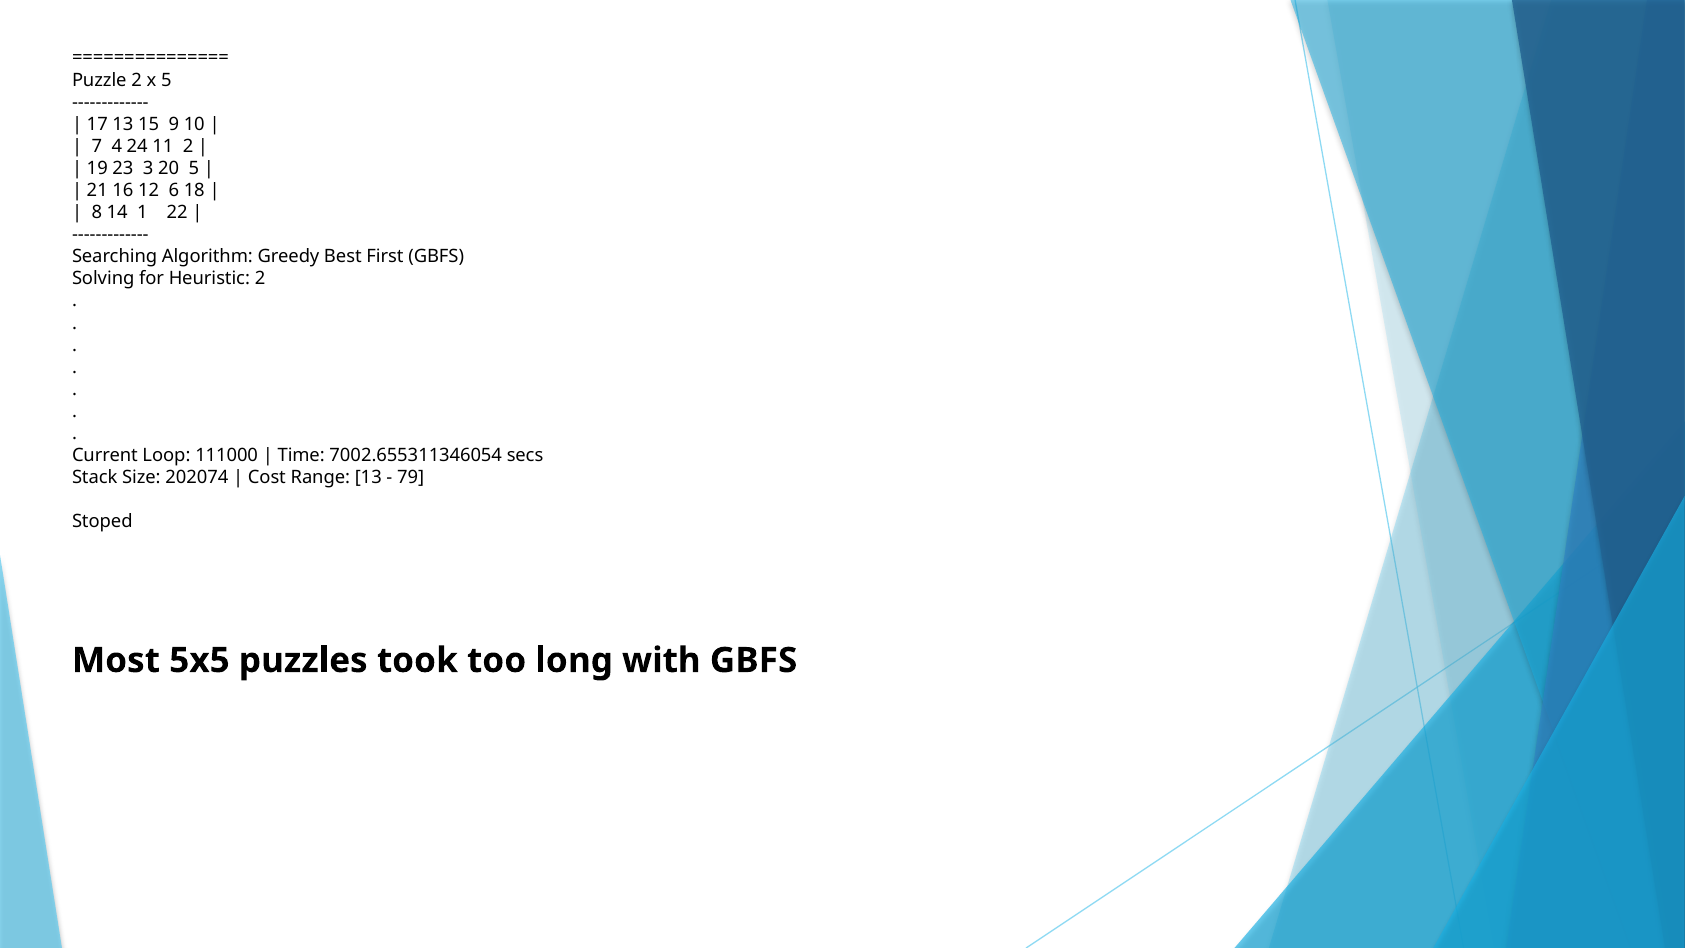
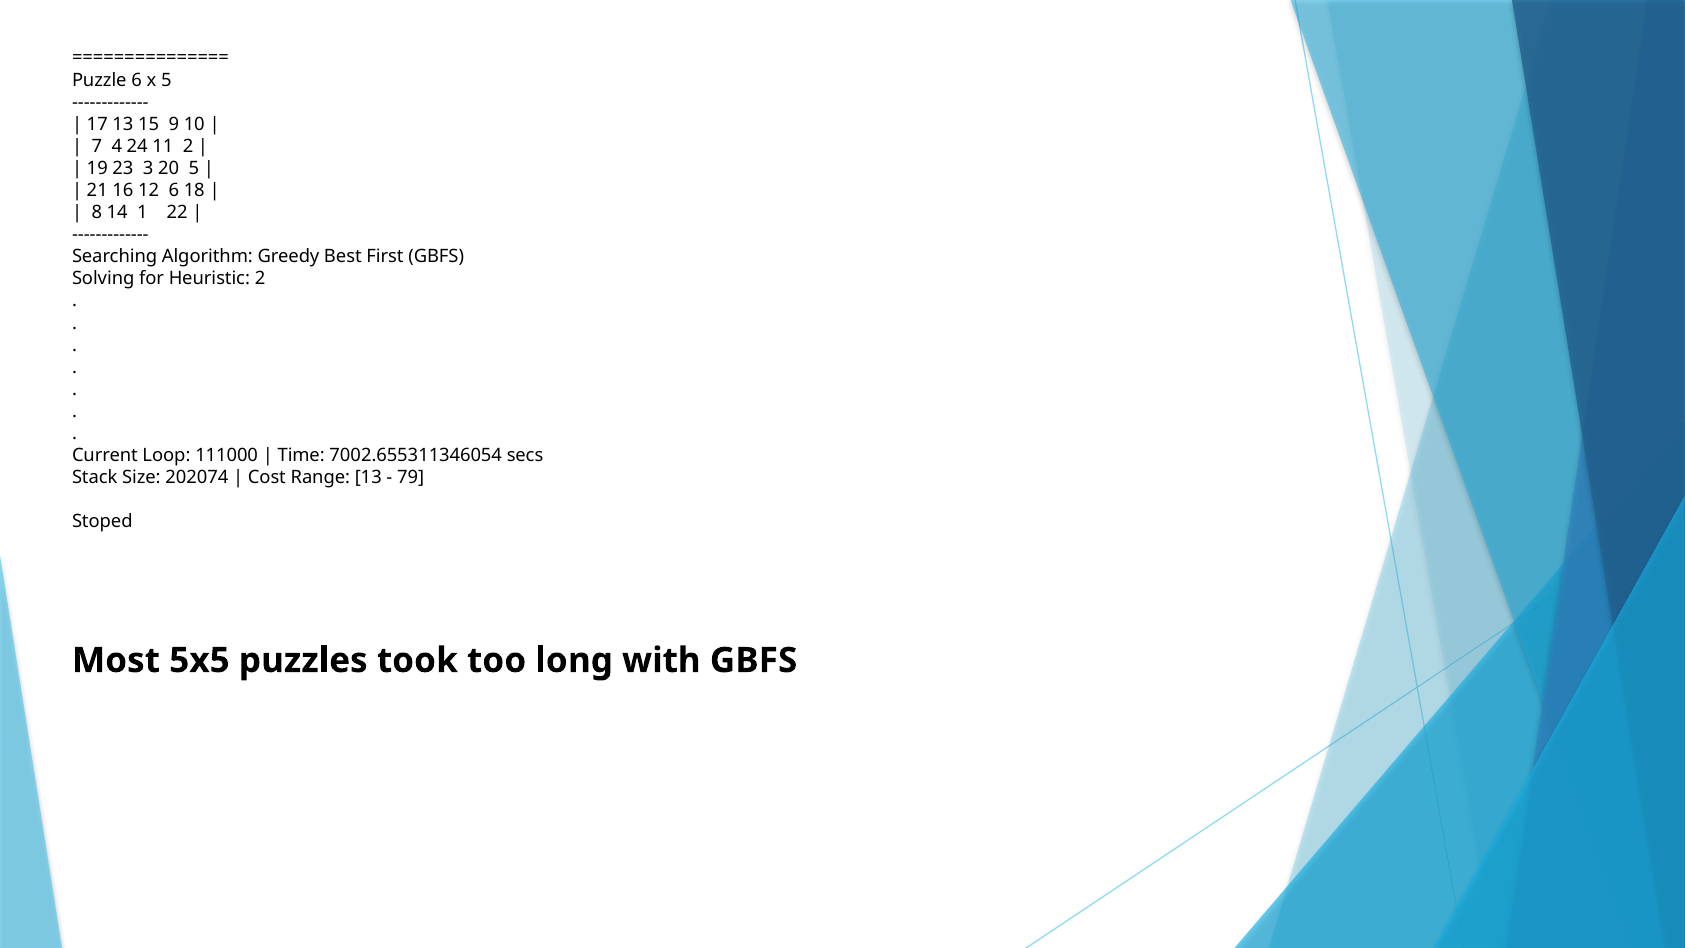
Puzzle 2: 2 -> 6
